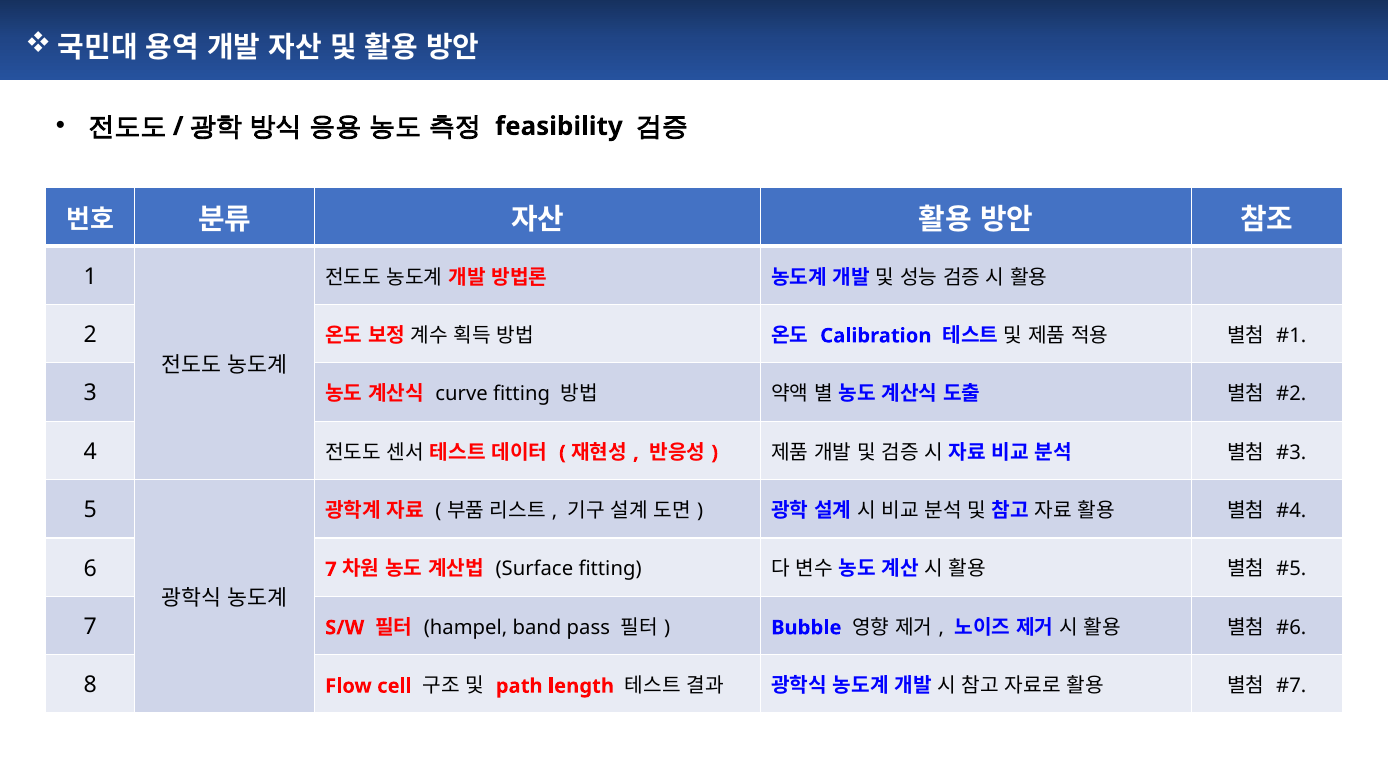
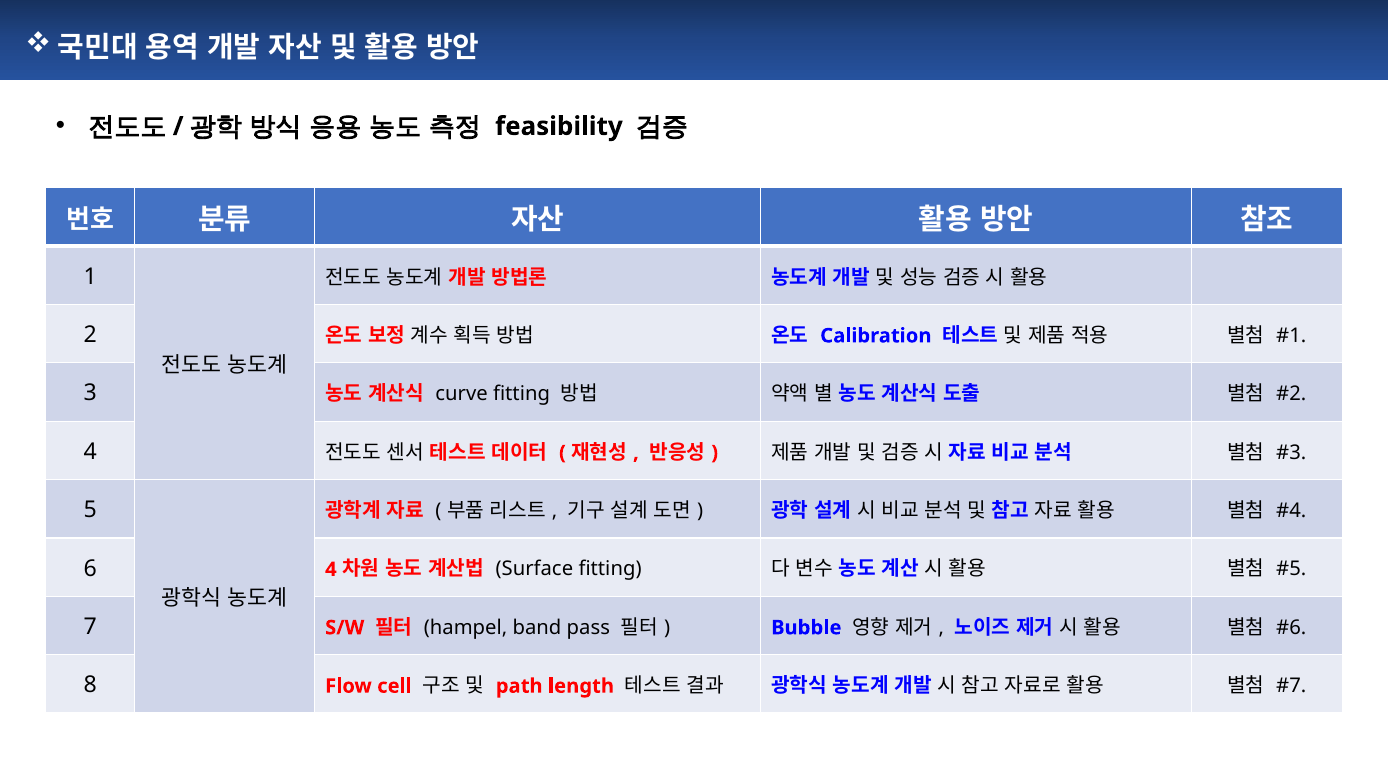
6 7: 7 -> 4
